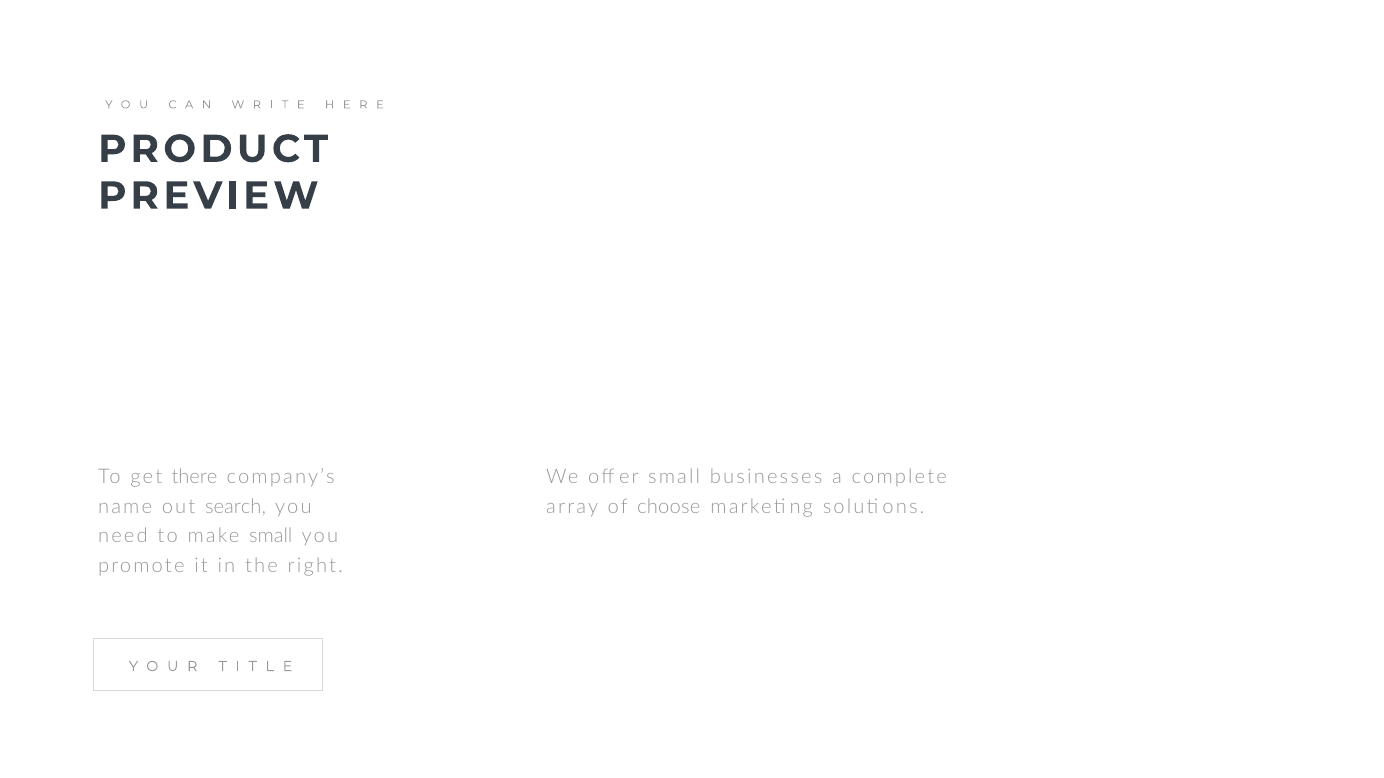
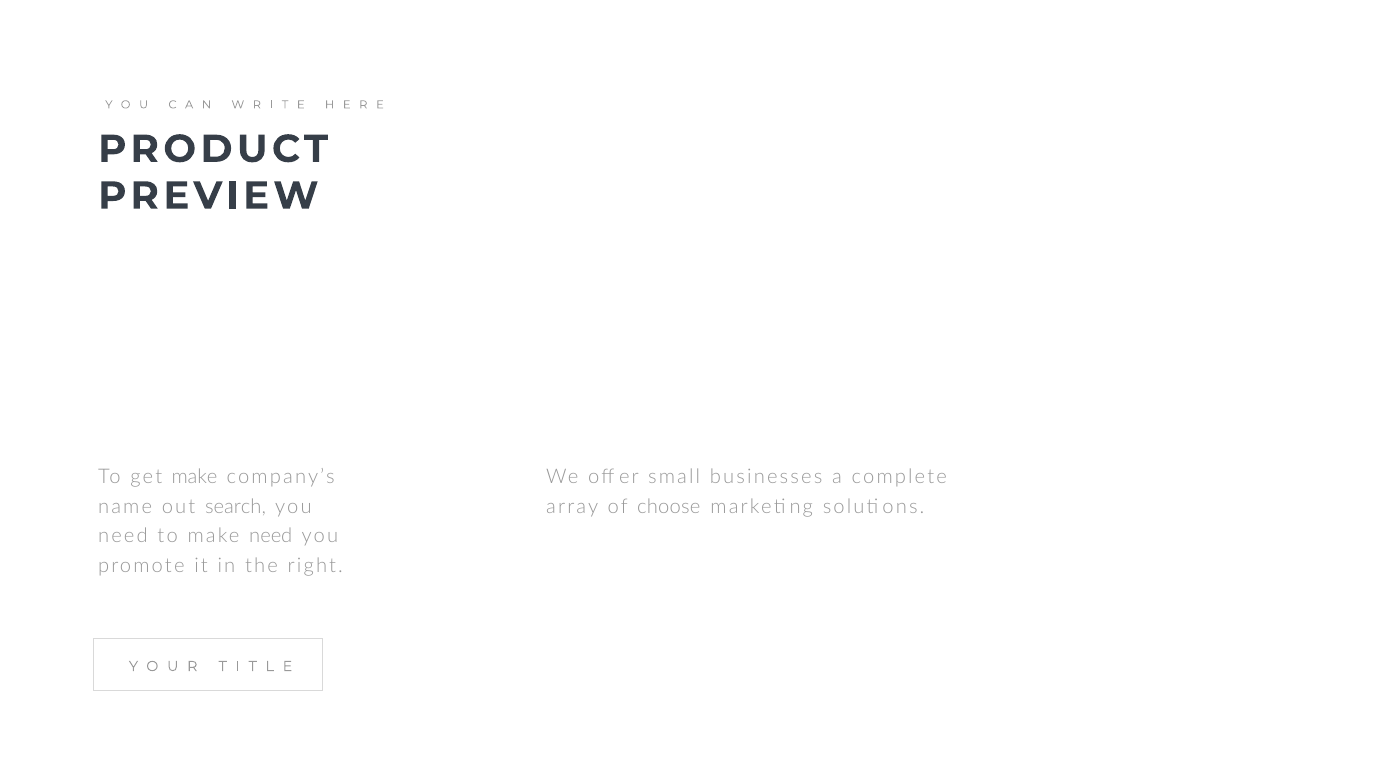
get there: there -> make
make small: small -> need
